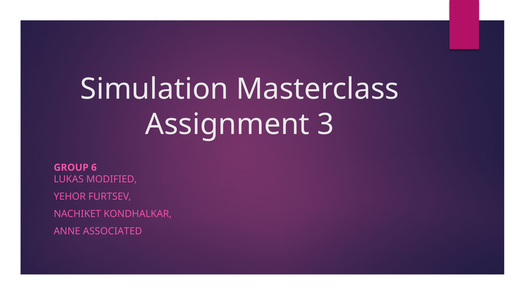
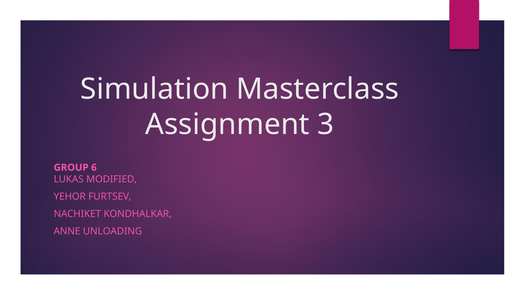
ASSOCIATED: ASSOCIATED -> UNLOADING
